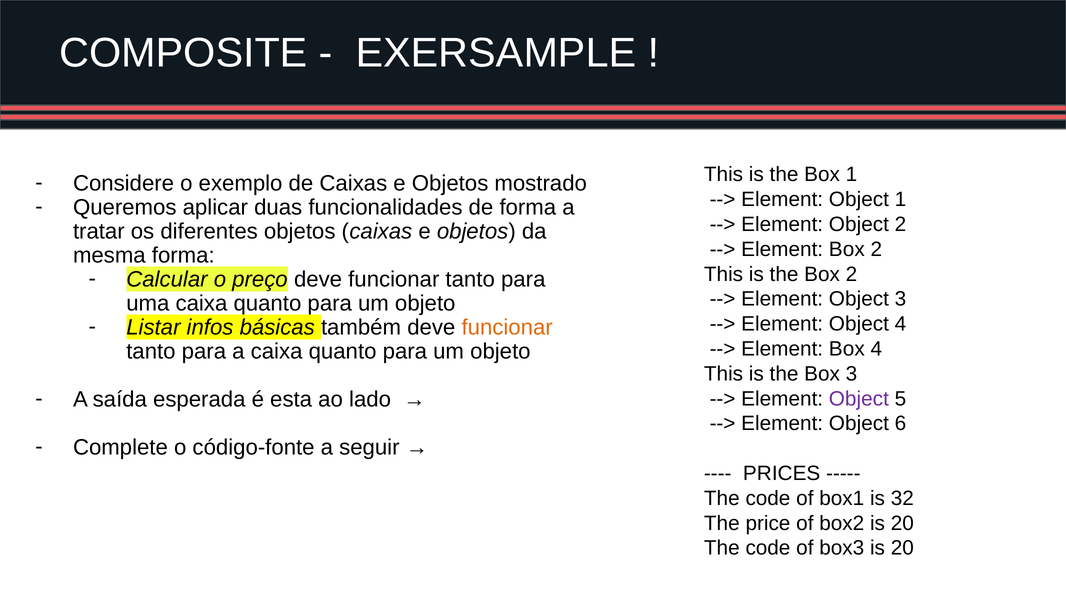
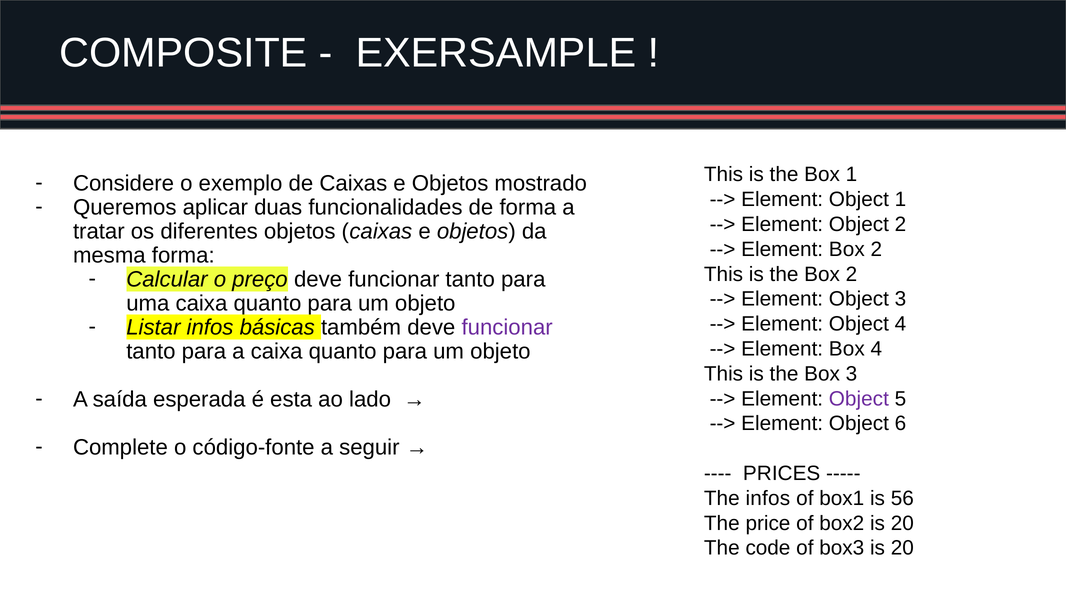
funcionar at (507, 327) colour: orange -> purple
code at (768, 498): code -> infos
32: 32 -> 56
